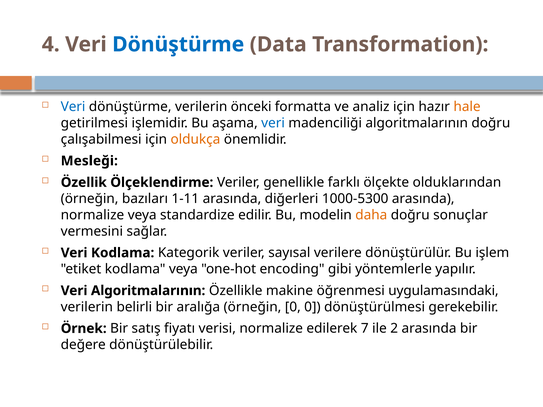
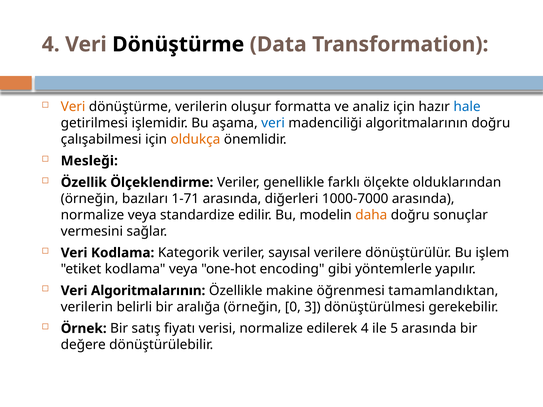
Dönüştürme at (178, 44) colour: blue -> black
Veri at (73, 107) colour: blue -> orange
önceki: önceki -> oluşur
hale colour: orange -> blue
1-11: 1-11 -> 1-71
1000-5300: 1000-5300 -> 1000-7000
uygulamasındaki: uygulamasındaki -> tamamlandıktan
0 0: 0 -> 3
edilerek 7: 7 -> 4
2: 2 -> 5
